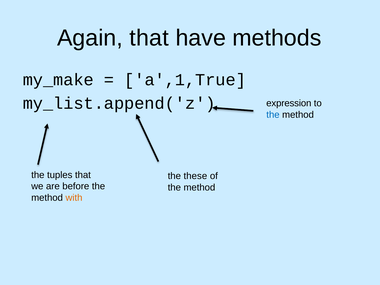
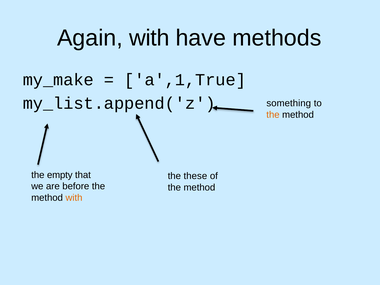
Again that: that -> with
expression: expression -> something
the at (273, 115) colour: blue -> orange
tuples: tuples -> empty
